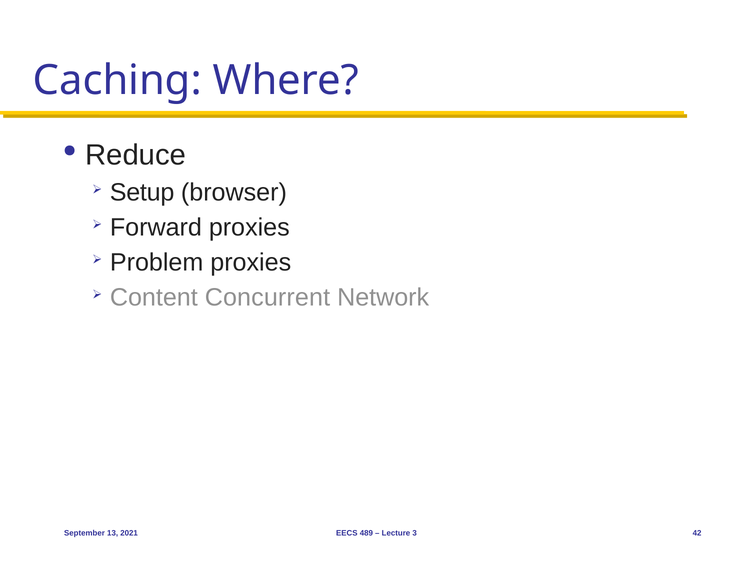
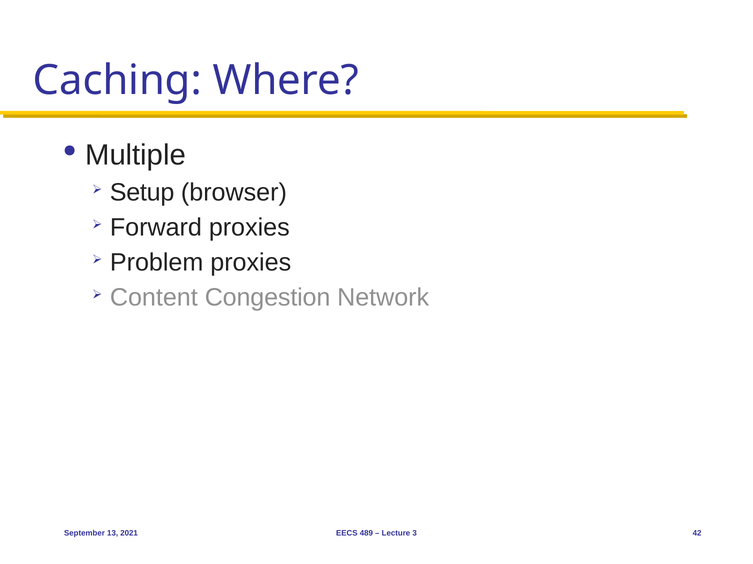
Reduce: Reduce -> Multiple
Concurrent: Concurrent -> Congestion
